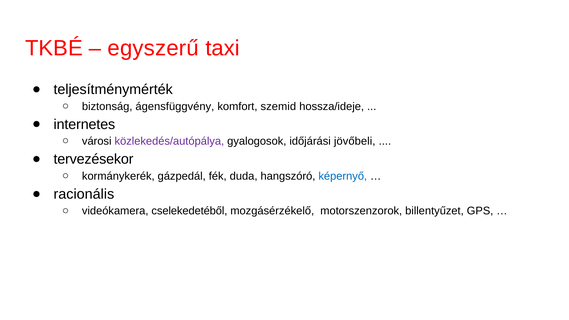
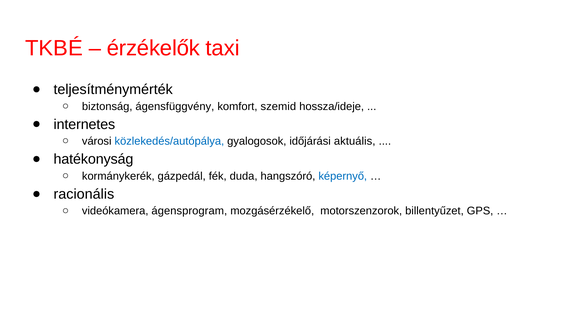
egyszerű: egyszerű -> érzékelők
közlekedés/autópálya colour: purple -> blue
jövőbeli: jövőbeli -> aktuális
tervezésekor: tervezésekor -> hatékonyság
cselekedetéből: cselekedetéből -> ágensprogram
